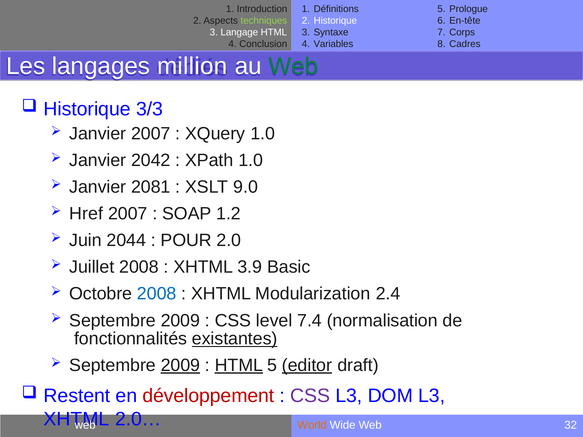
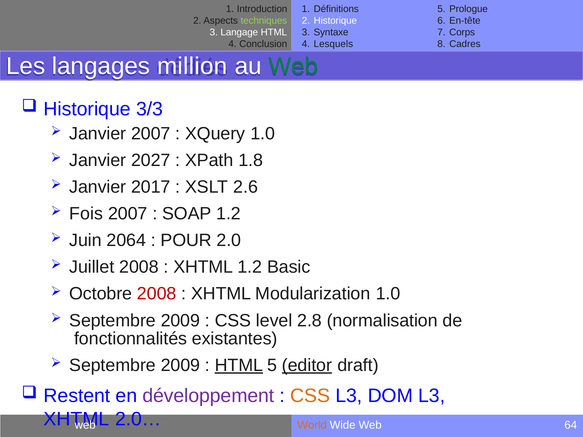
Variables: Variables -> Lesquels
2042: 2042 -> 2027
XPath 1.0: 1.0 -> 1.8
2081: 2081 -> 2017
9.0: 9.0 -> 2.6
Href: Href -> Fois
2044: 2044 -> 2064
XHTML 3.9: 3.9 -> 1.2
2008 at (157, 294) colour: blue -> red
Modularization 2.4: 2.4 -> 1.0
7.4: 7.4 -> 2.8
existantes underline: present -> none
2009 at (180, 366) underline: present -> none
développement colour: red -> purple
CSS at (310, 396) colour: purple -> orange
32: 32 -> 64
